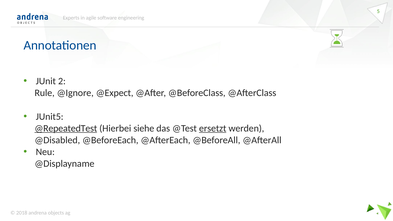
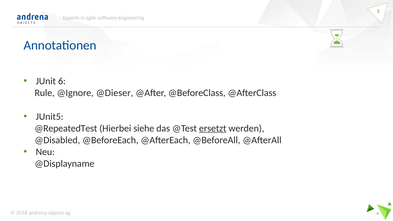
2: 2 -> 6
@Expect: @Expect -> @Dieser
@RepeatedTest underline: present -> none
